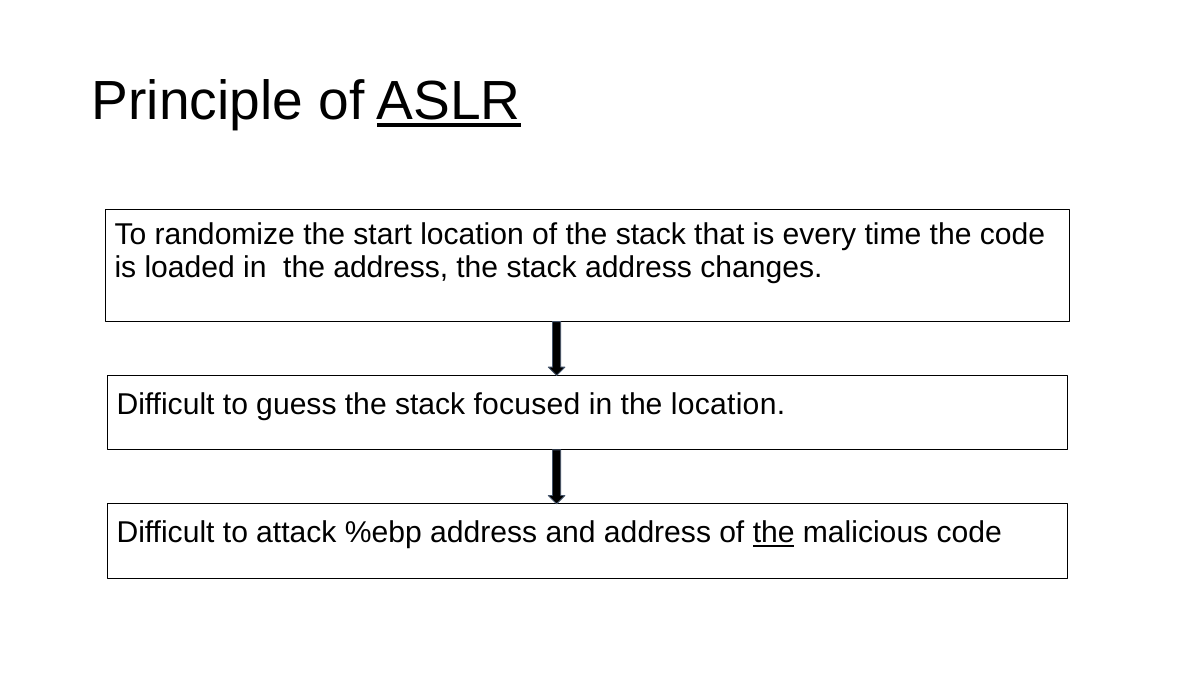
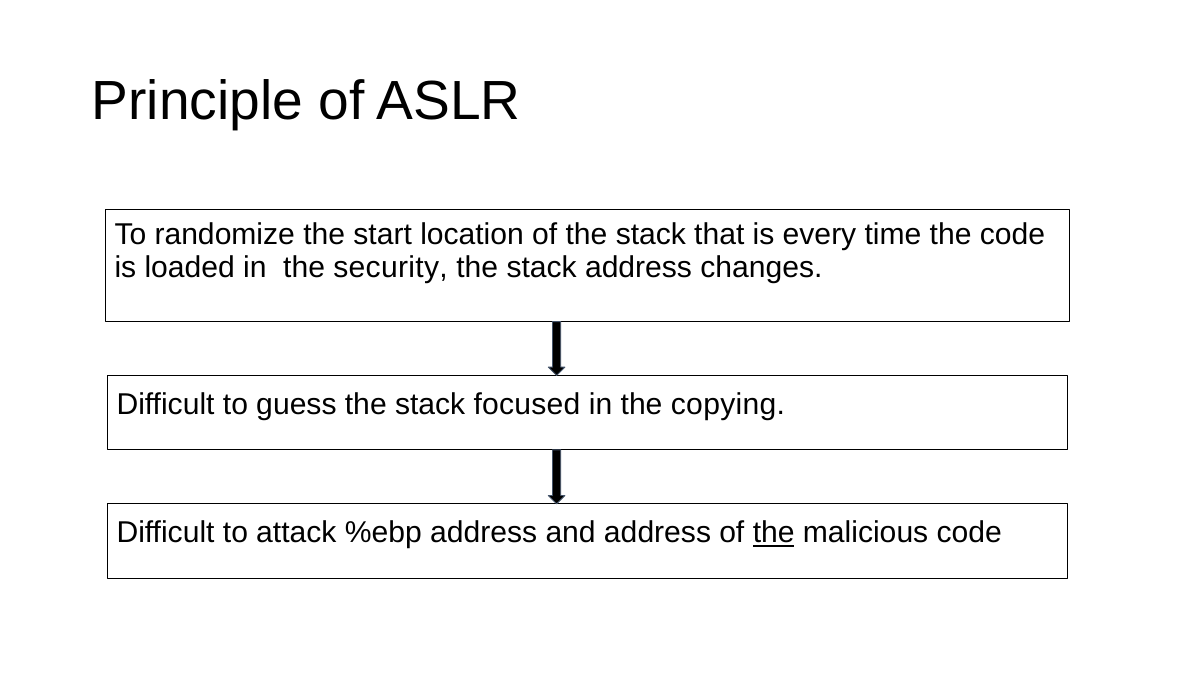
ASLR underline: present -> none
the address: address -> security
the location: location -> copying
